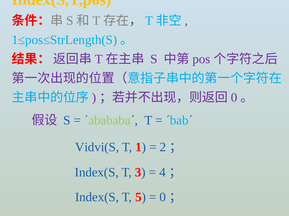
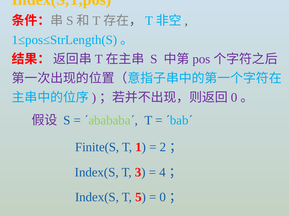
Vidvi(S: Vidvi(S -> Finite(S
